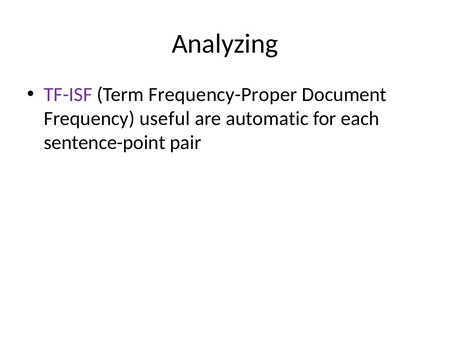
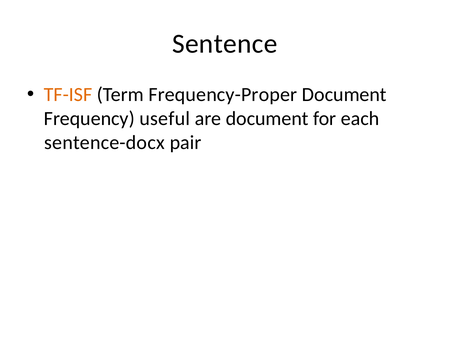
Analyzing: Analyzing -> Sentence
TF-ISF colour: purple -> orange
are automatic: automatic -> document
sentence-point: sentence-point -> sentence-docx
